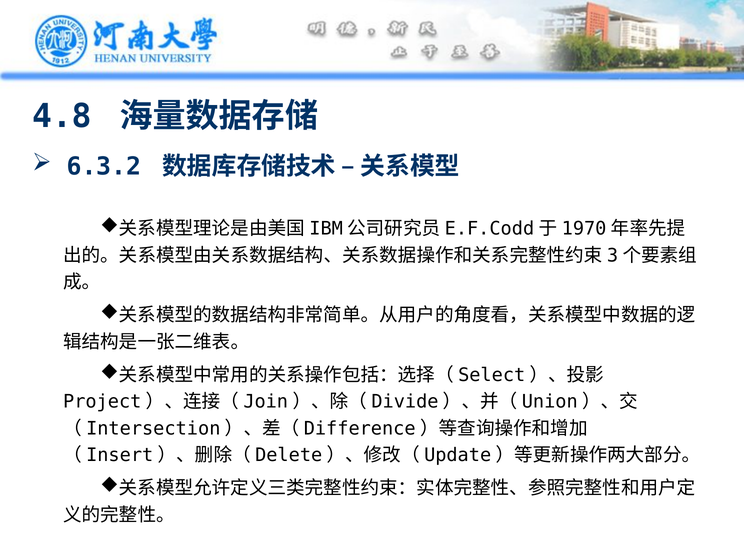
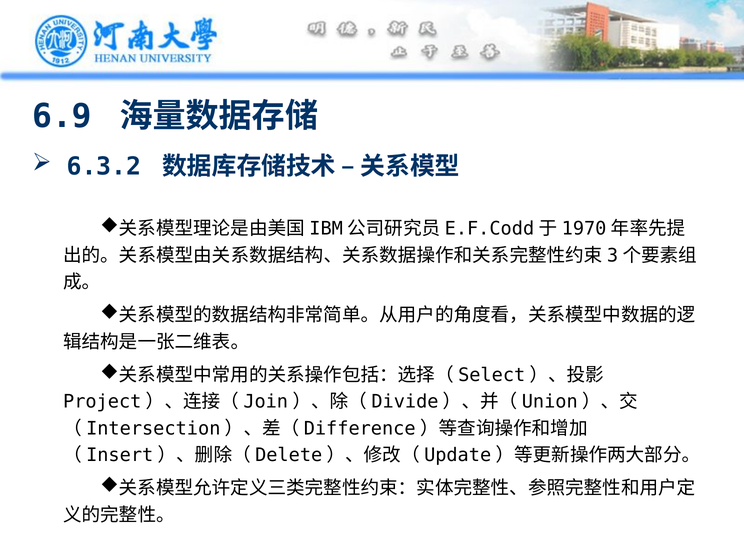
4.8: 4.8 -> 6.9
